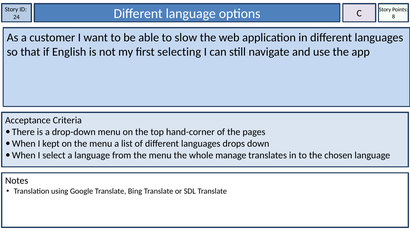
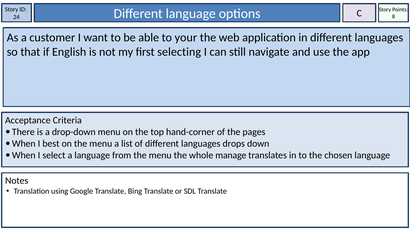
slow: slow -> your
kept: kept -> best
